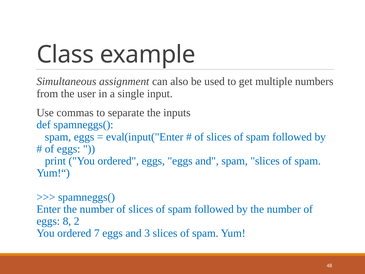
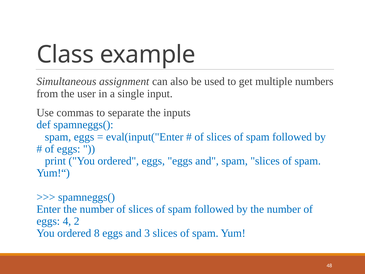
8: 8 -> 4
7: 7 -> 8
